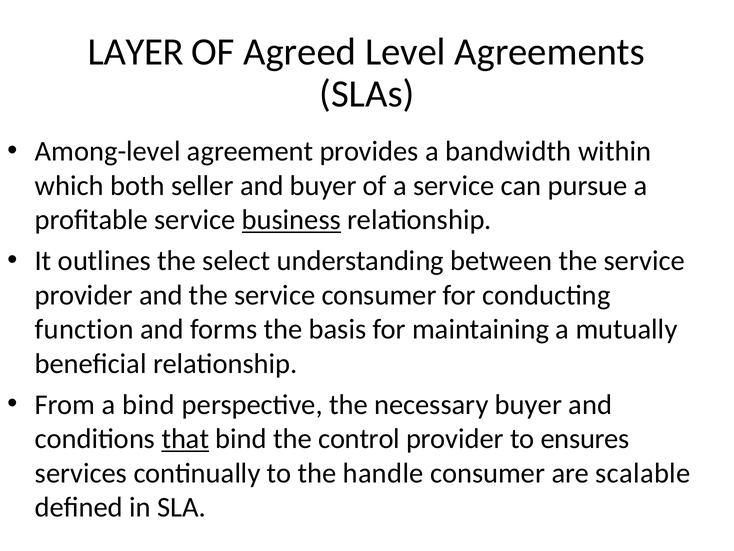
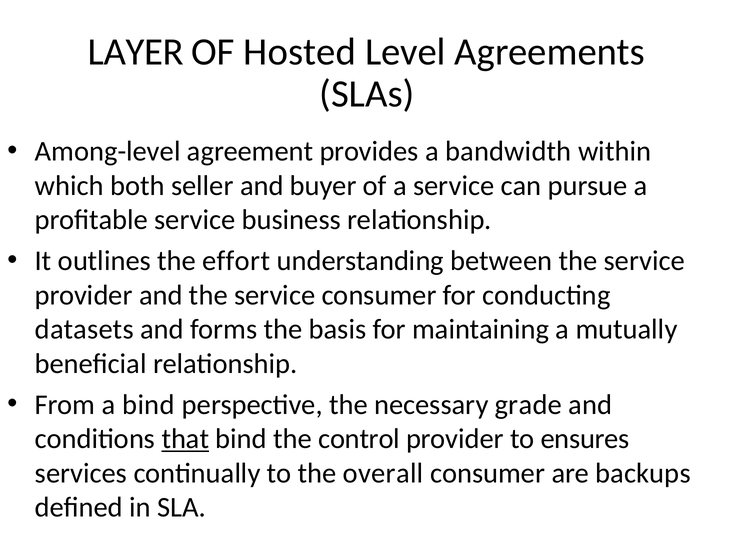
Agreed: Agreed -> Hosted
business underline: present -> none
select: select -> effort
function: function -> datasets
necessary buyer: buyer -> grade
handle: handle -> overall
scalable: scalable -> backups
